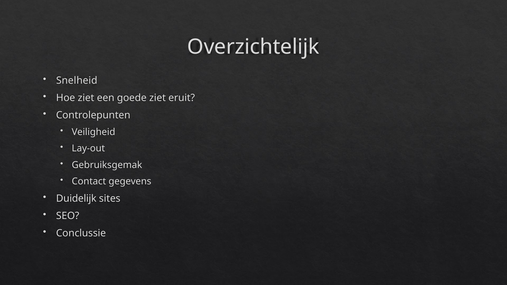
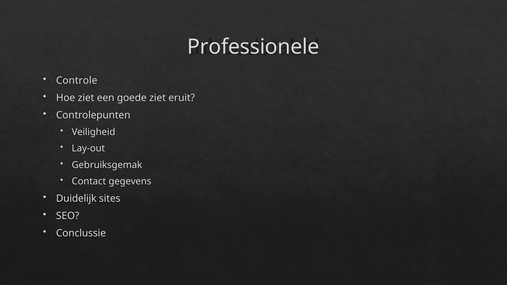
Overzichtelijk: Overzichtelijk -> Professionele
Snelheid: Snelheid -> Controle
